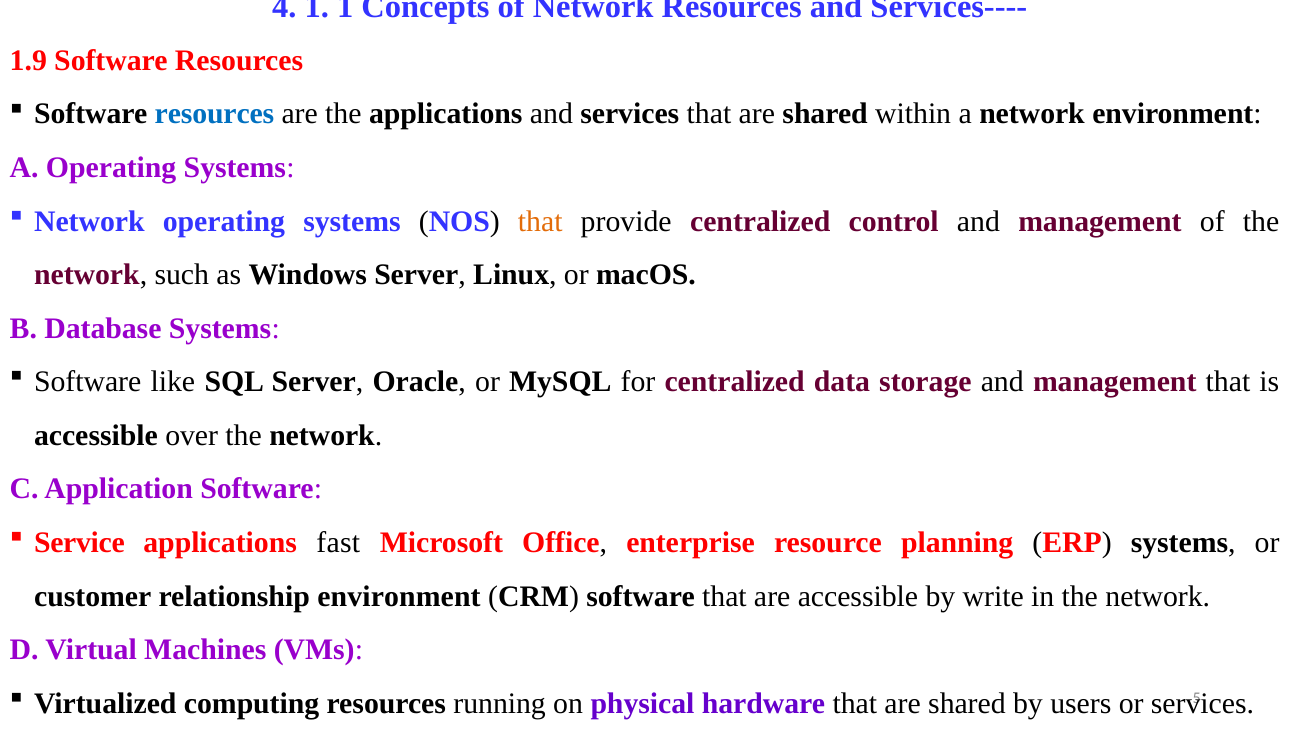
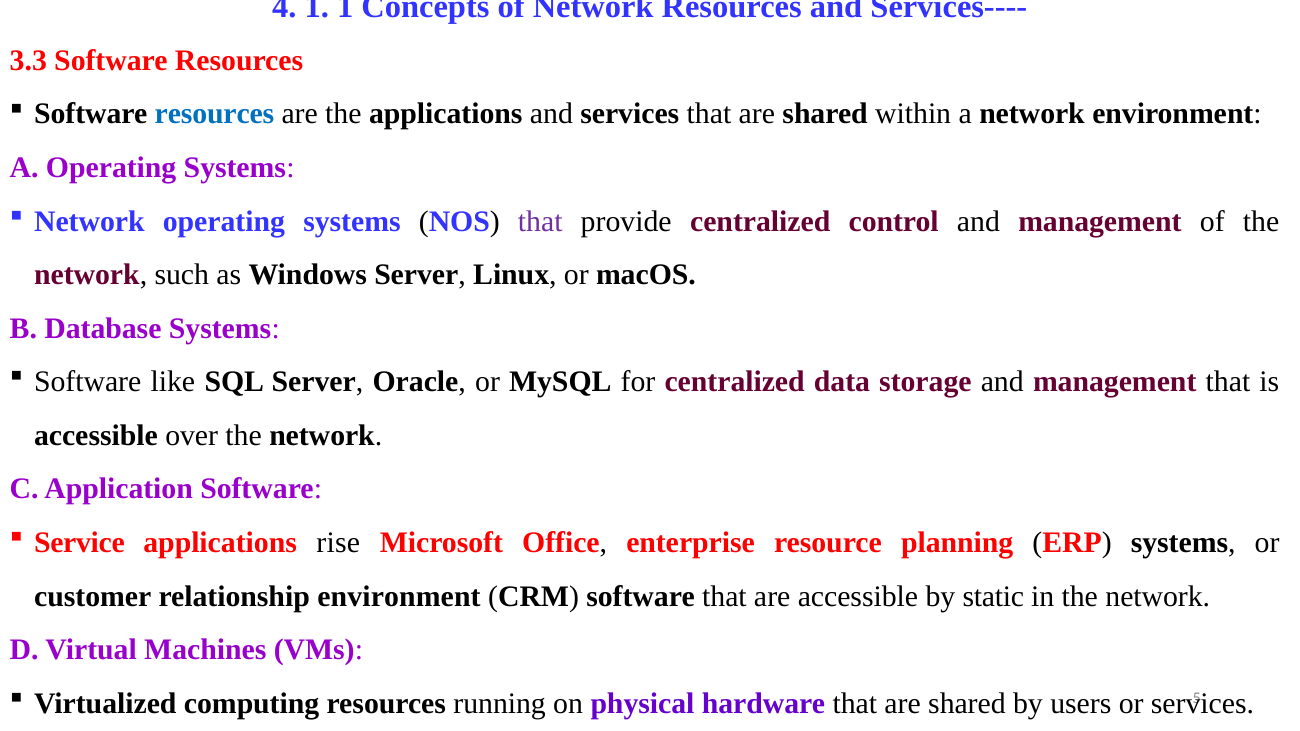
1.9: 1.9 -> 3.3
that at (540, 221) colour: orange -> purple
fast: fast -> rise
write: write -> static
